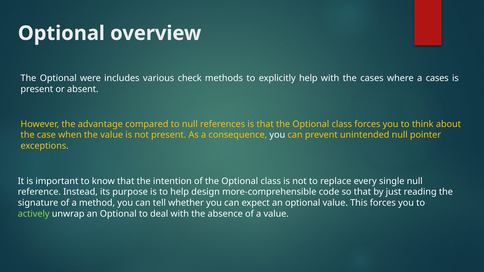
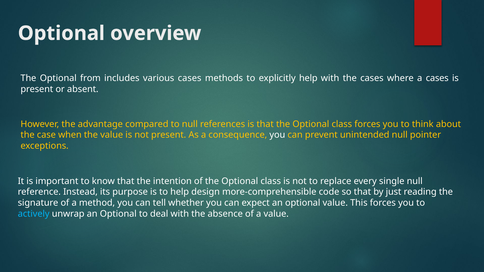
were: were -> from
various check: check -> cases
actively colour: light green -> light blue
